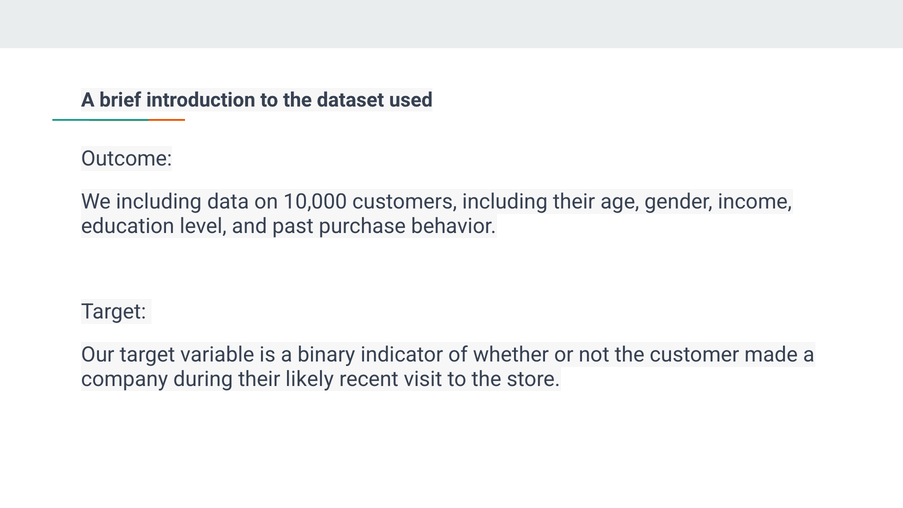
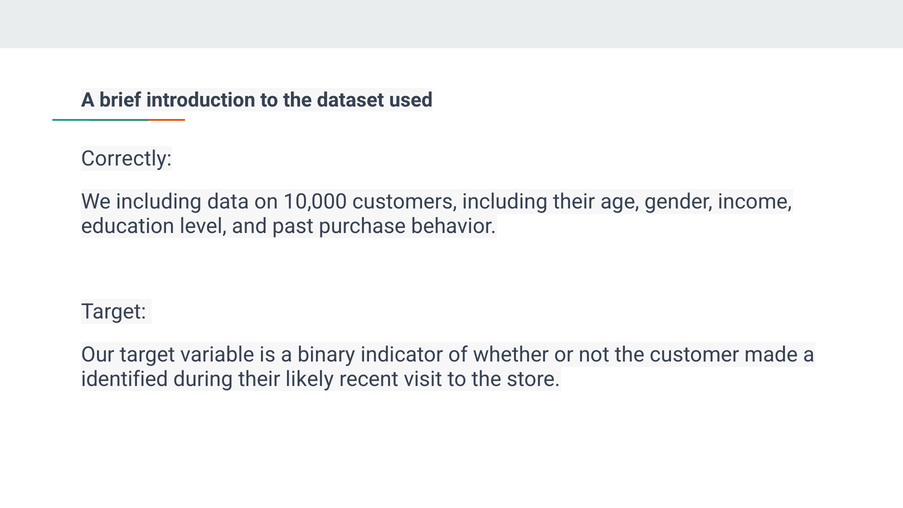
Outcome: Outcome -> Correctly
company: company -> identified
